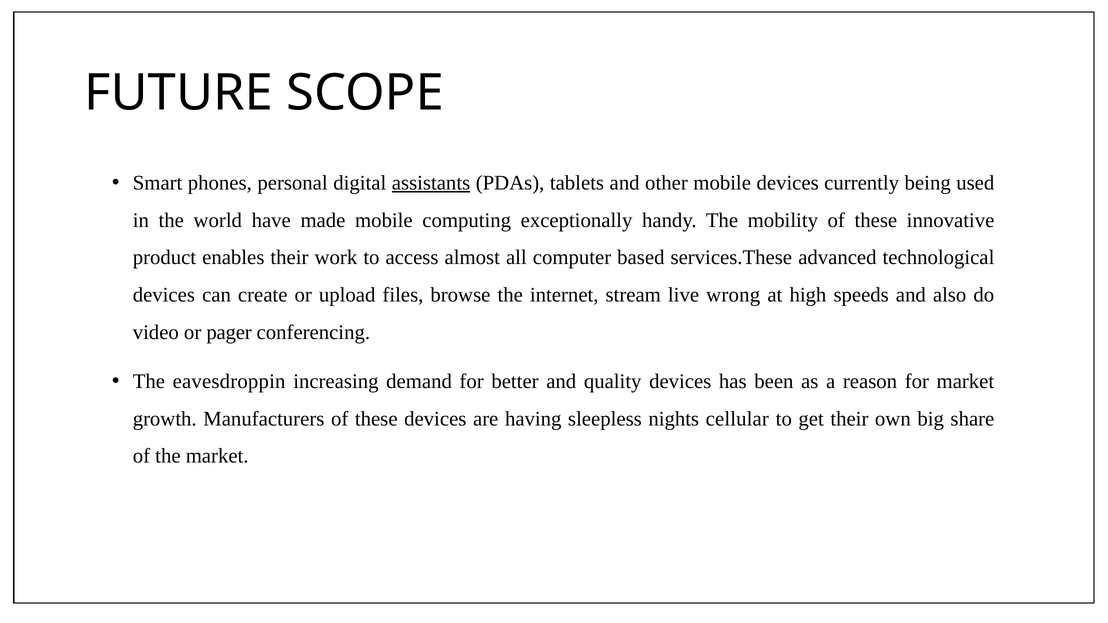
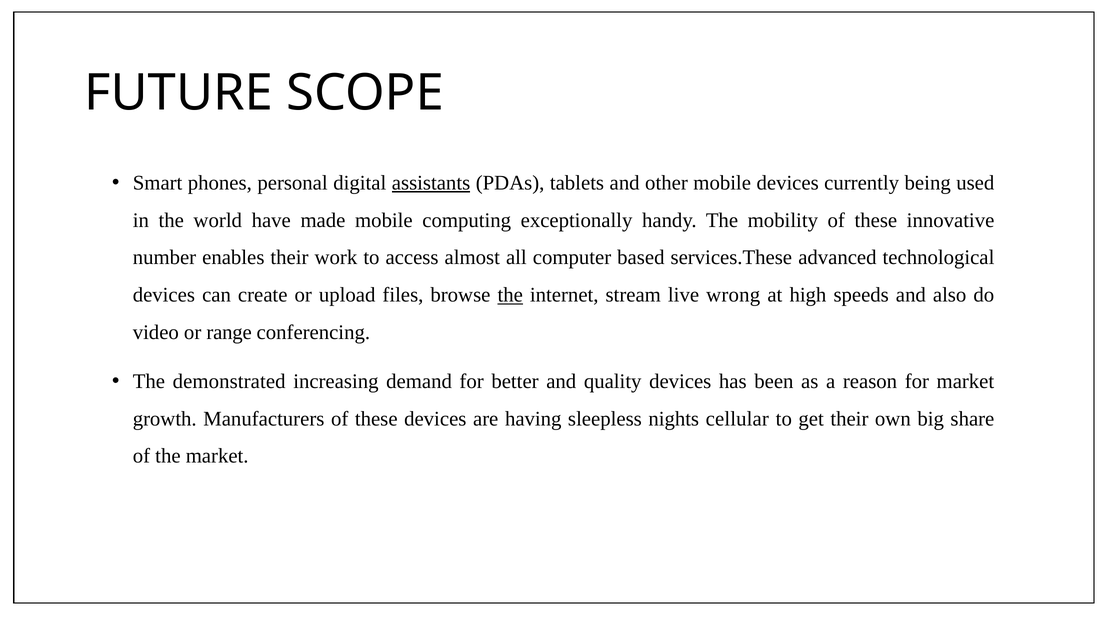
product: product -> number
the at (510, 295) underline: none -> present
pager: pager -> range
eavesdroppin: eavesdroppin -> demonstrated
